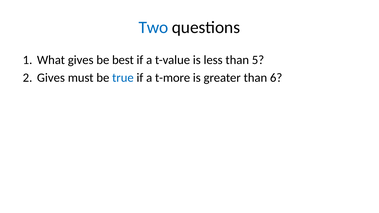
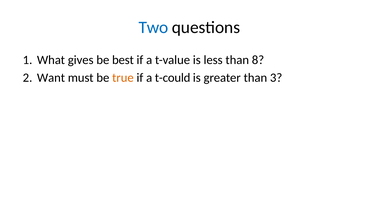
5: 5 -> 8
Gives at (51, 78): Gives -> Want
true colour: blue -> orange
t-more: t-more -> t-could
6: 6 -> 3
